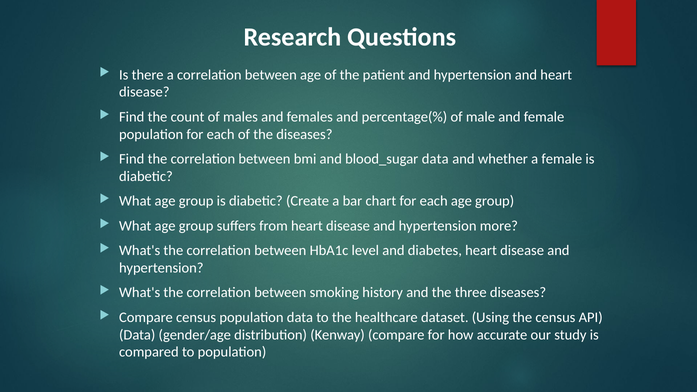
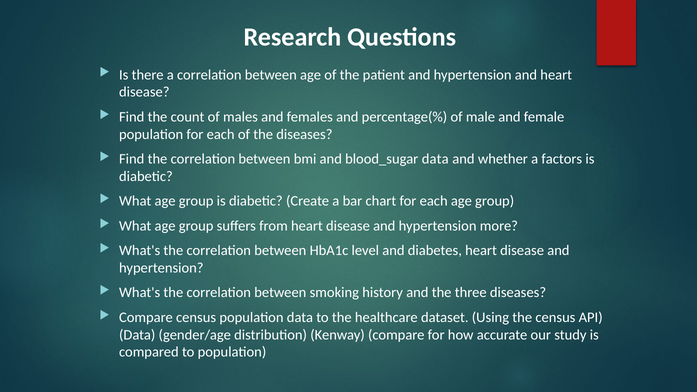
a female: female -> factors
